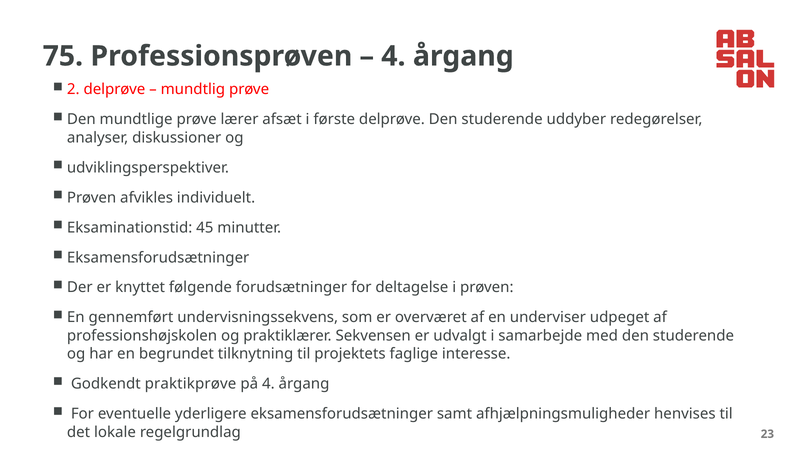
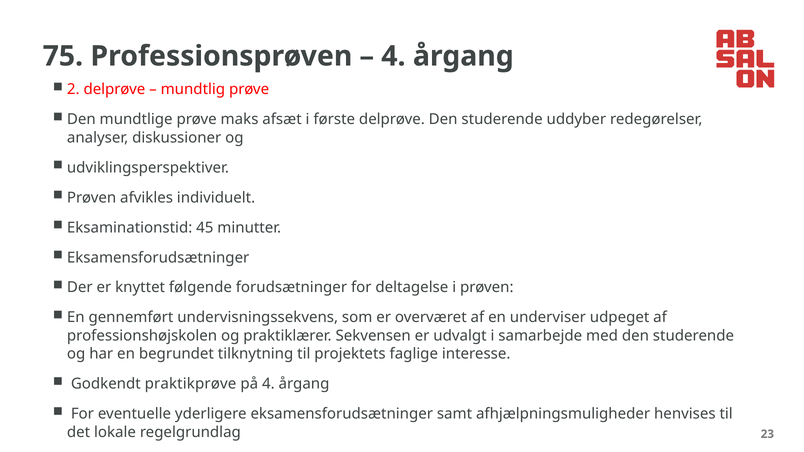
lærer: lærer -> maks
